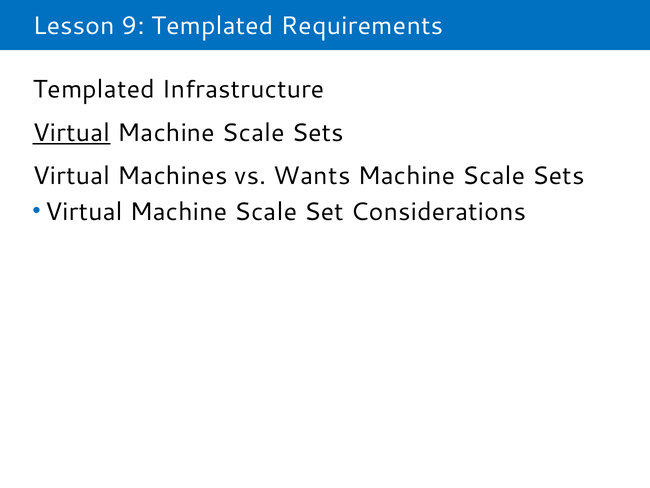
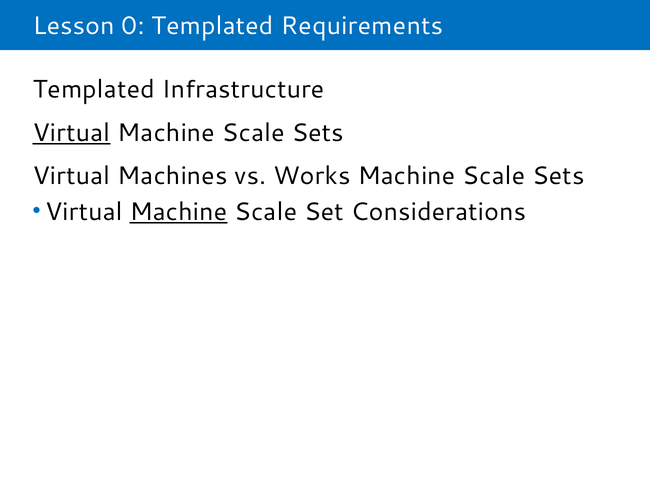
9: 9 -> 0
Wants: Wants -> Works
Machine at (179, 212) underline: none -> present
